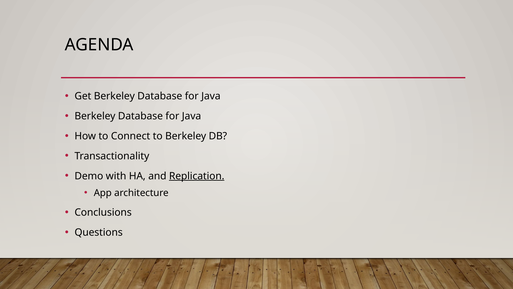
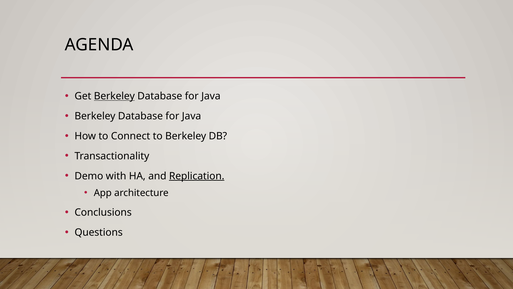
Berkeley at (114, 96) underline: none -> present
